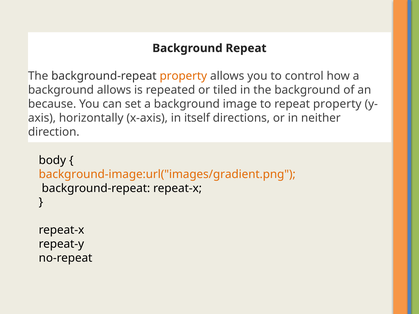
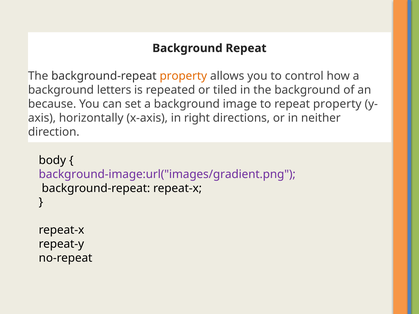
background allows: allows -> letters
itself: itself -> right
background-image:url("images/gradient.png colour: orange -> purple
